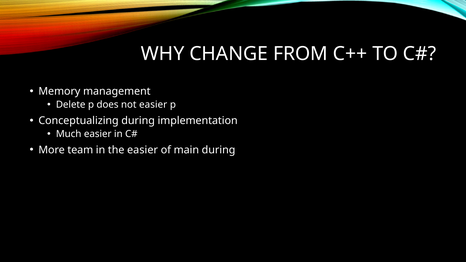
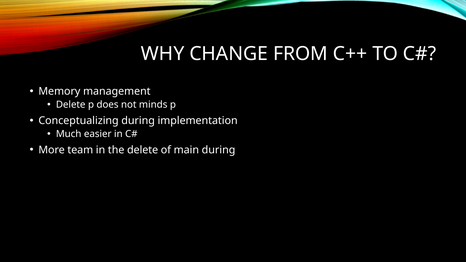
not easier: easier -> minds
the easier: easier -> delete
